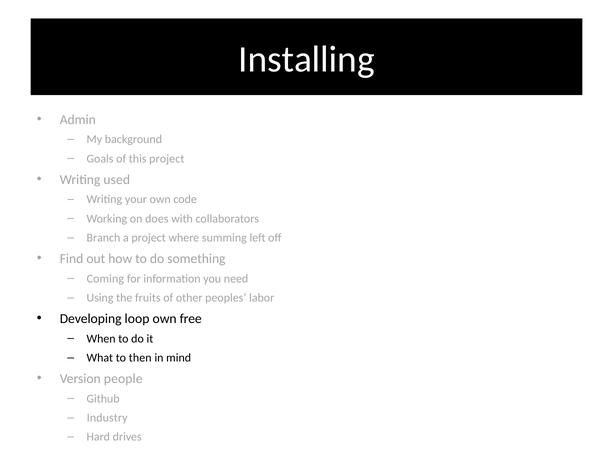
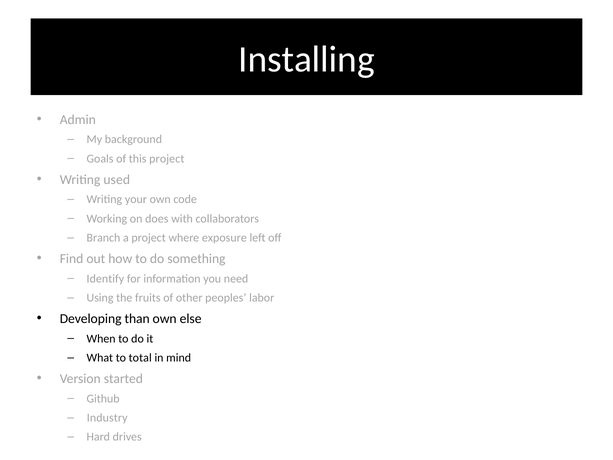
summing: summing -> exposure
Coming: Coming -> Identify
loop: loop -> than
free: free -> else
then: then -> total
people: people -> started
